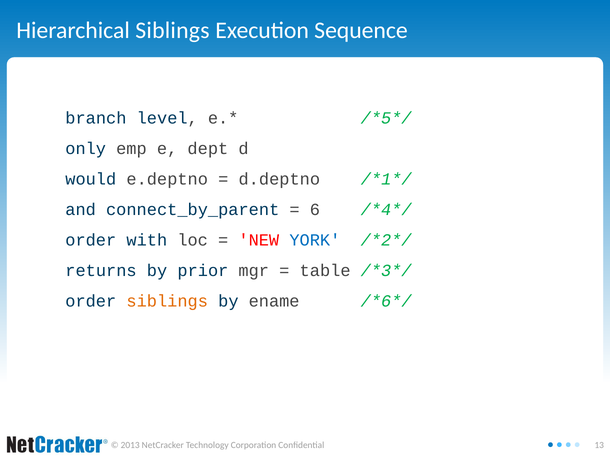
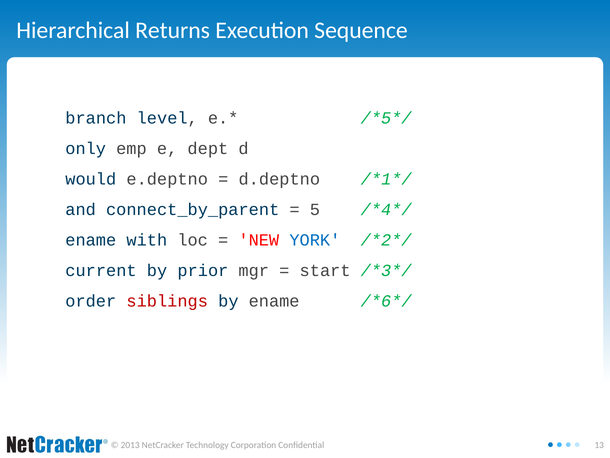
Hierarchical Siblings: Siblings -> Returns
6: 6 -> 5
order at (91, 240): order -> ename
returns: returns -> current
table: table -> start
siblings at (167, 301) colour: orange -> red
